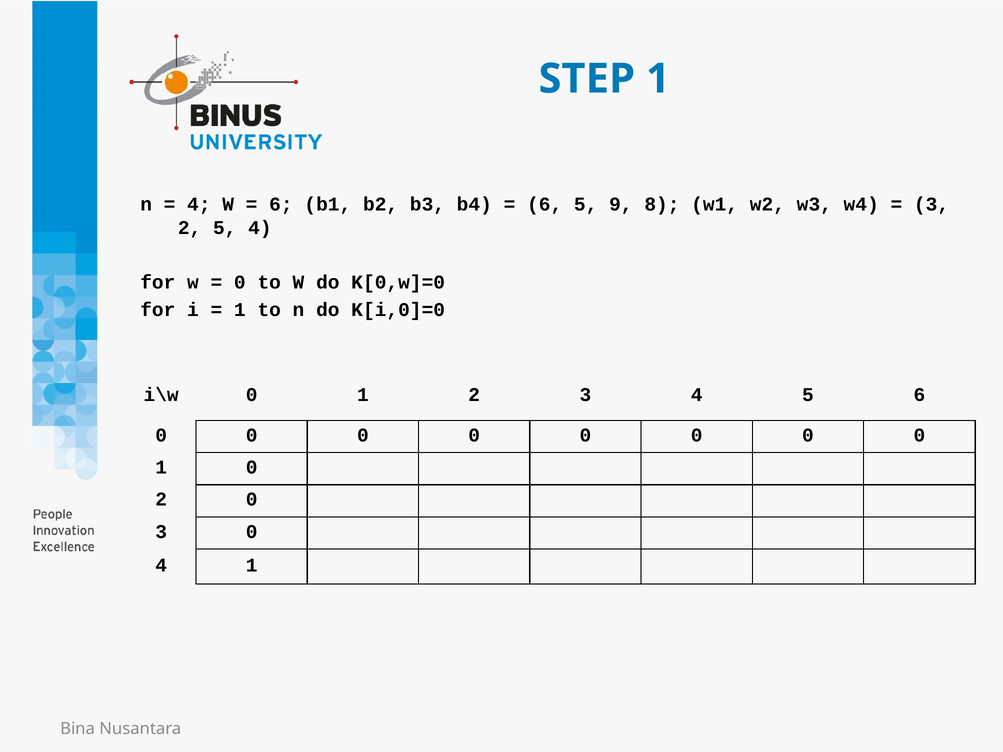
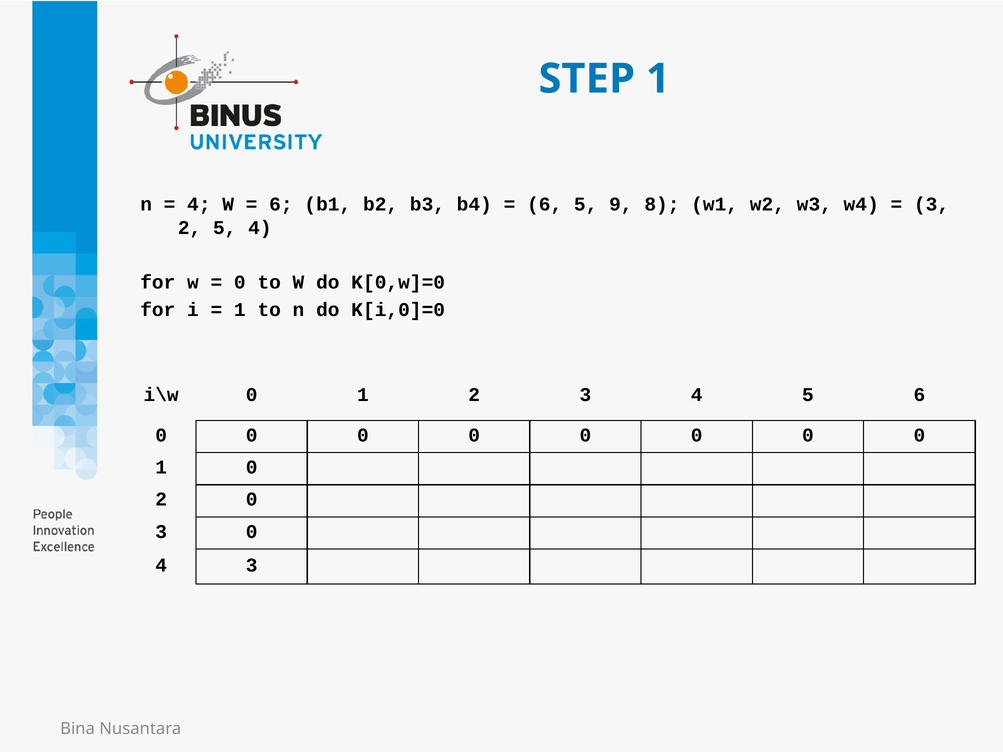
4 1: 1 -> 3
